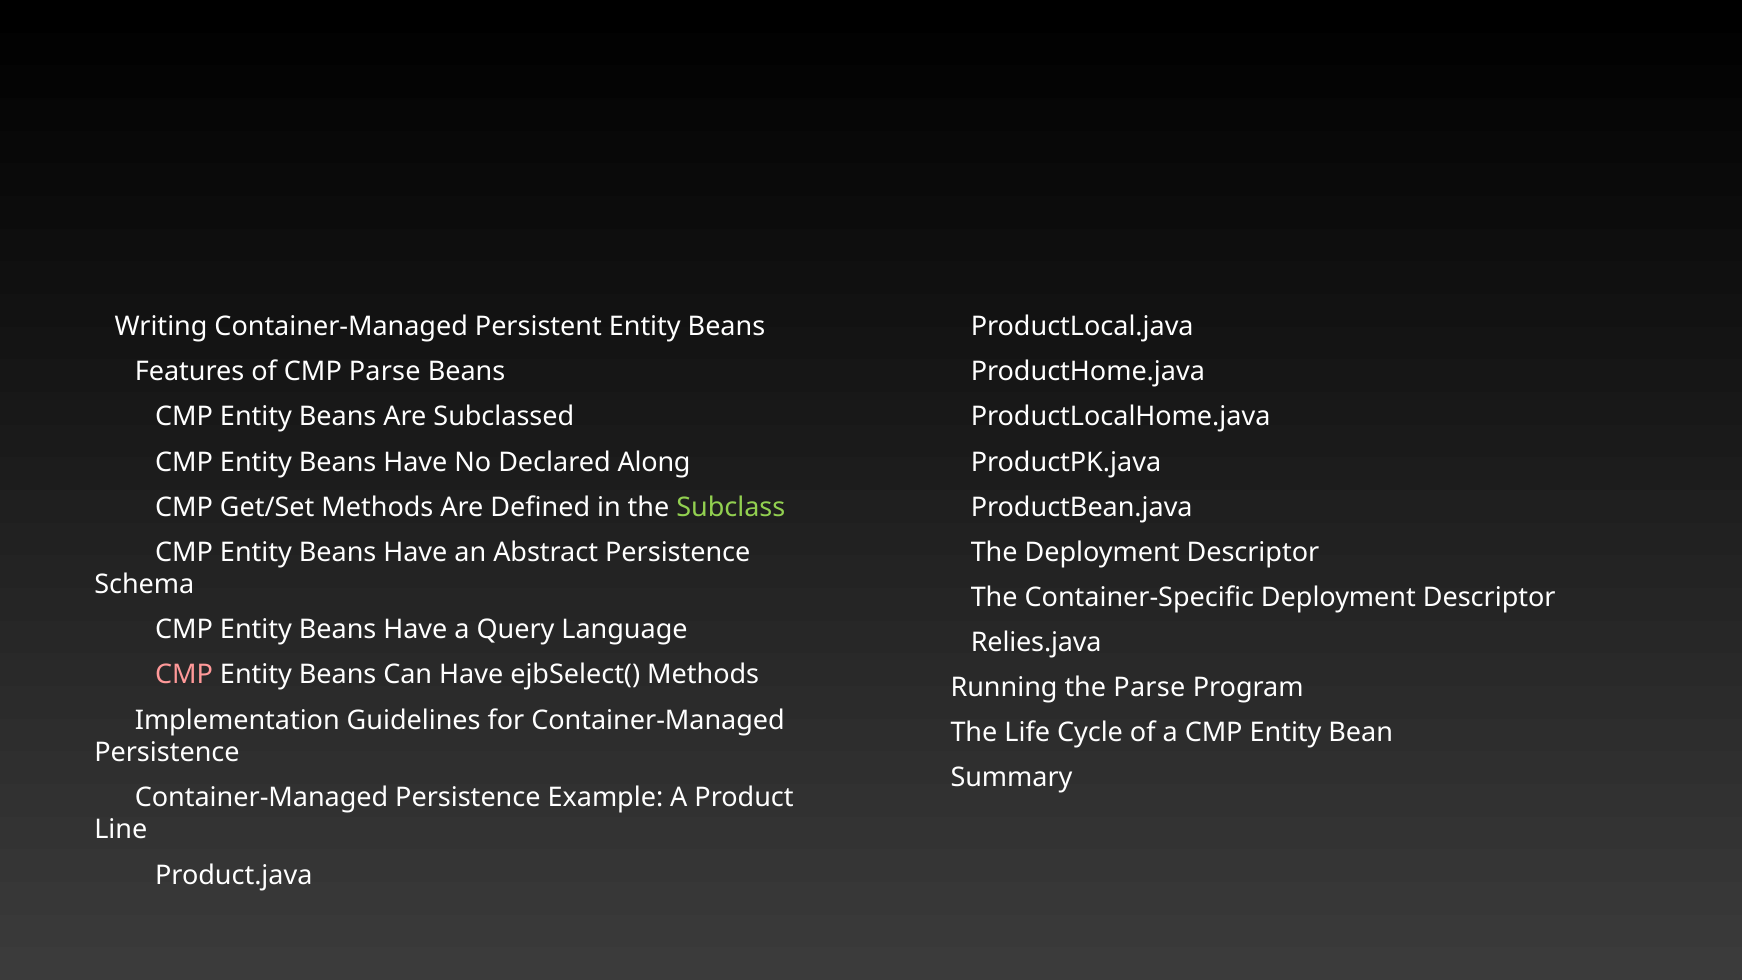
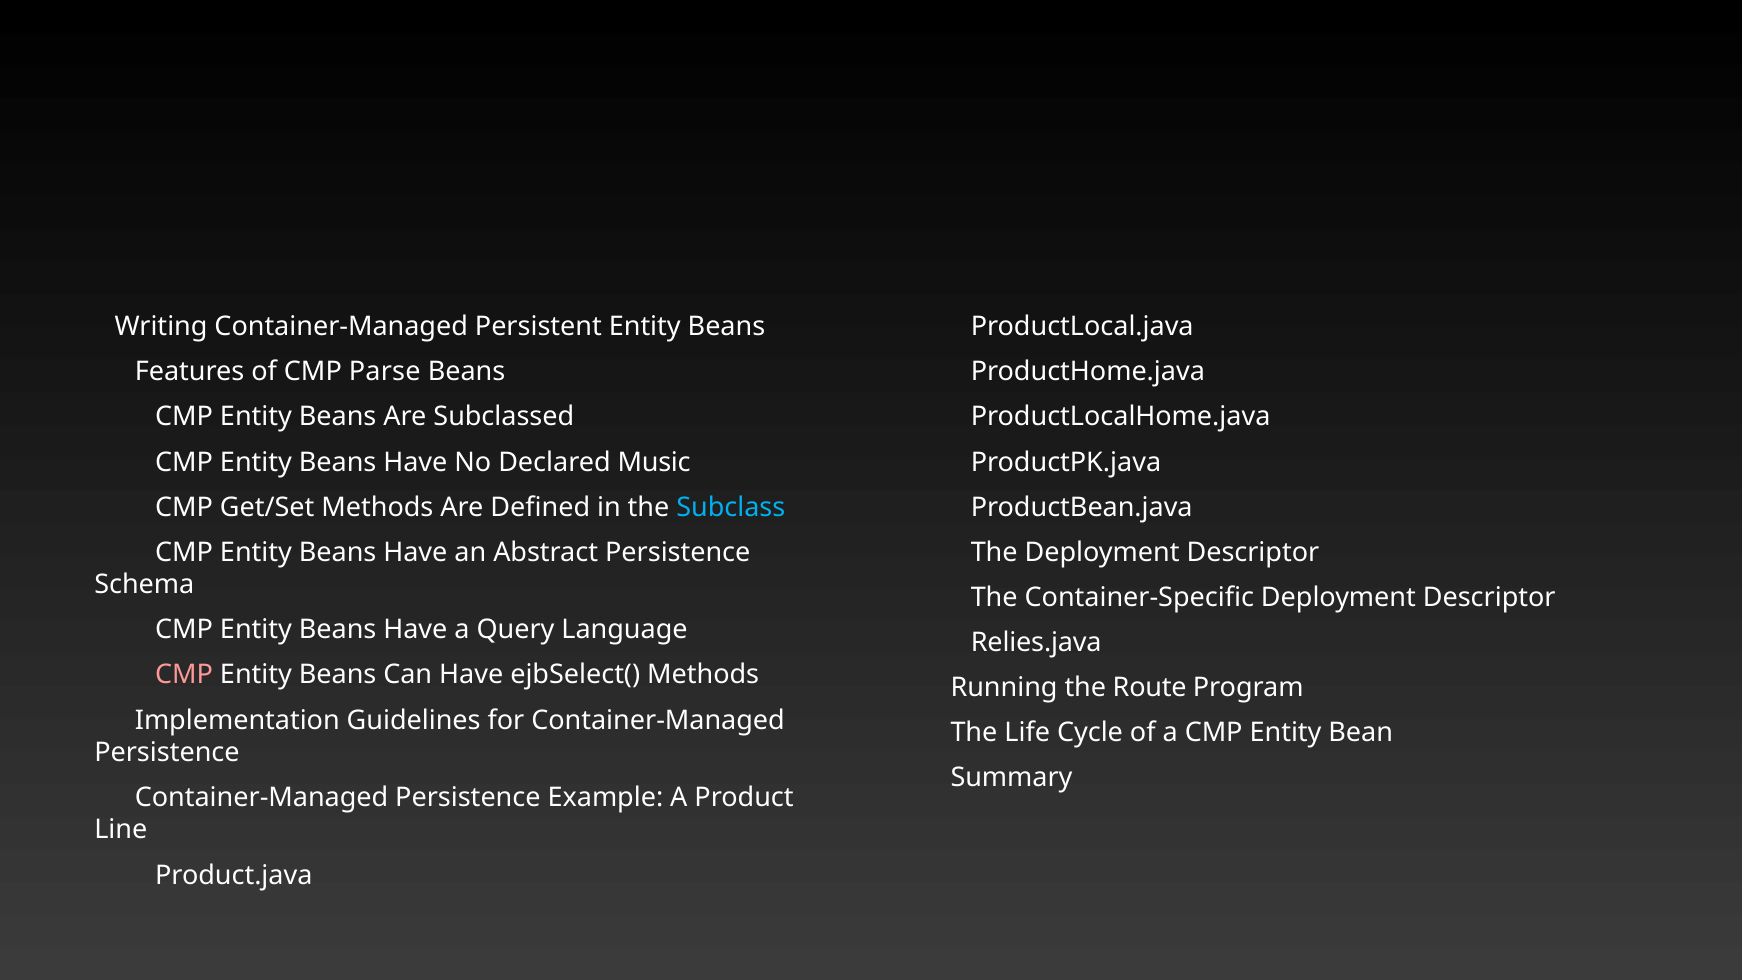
Along: Along -> Music
Subclass colour: light green -> light blue
the Parse: Parse -> Route
